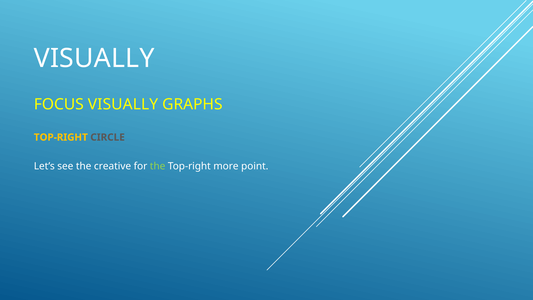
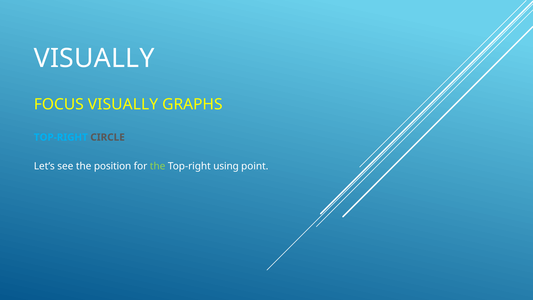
TOP-RIGHT at (61, 137) colour: yellow -> light blue
creative: creative -> position
more: more -> using
